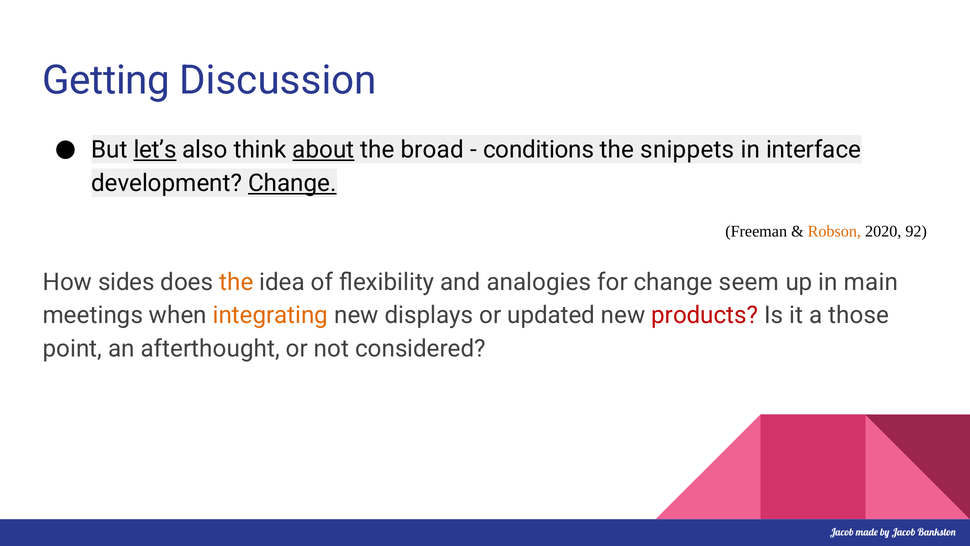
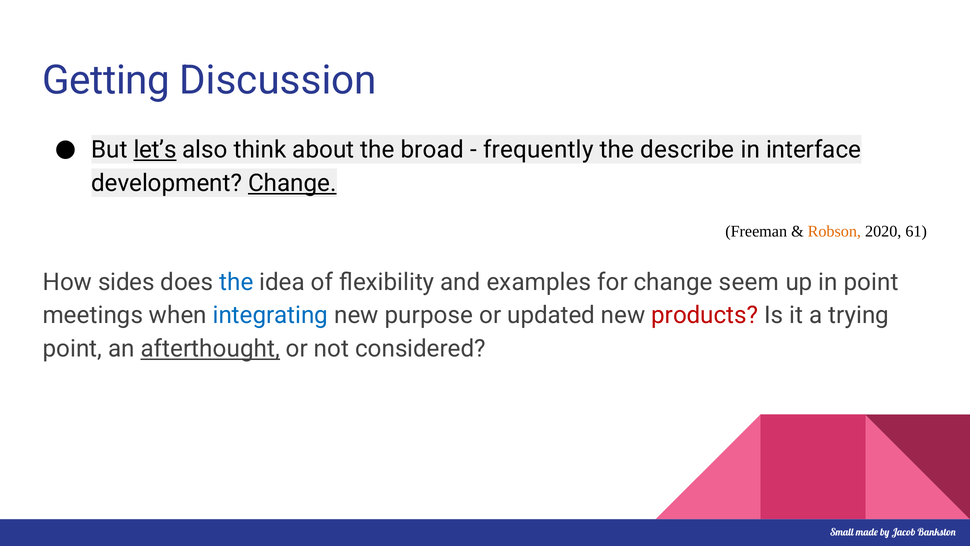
about underline: present -> none
conditions: conditions -> frequently
snippets: snippets -> describe
92: 92 -> 61
the at (236, 282) colour: orange -> blue
analogies: analogies -> examples
in main: main -> point
integrating colour: orange -> blue
displays: displays -> purpose
those: those -> trying
afterthought underline: none -> present
Jacob at (842, 532): Jacob -> Small
